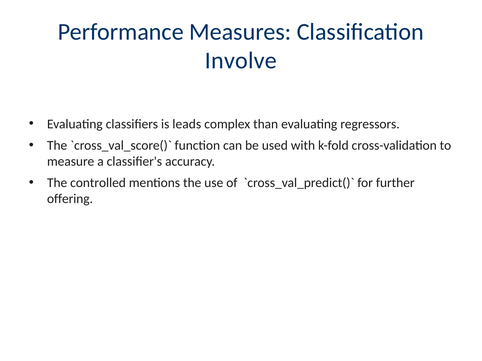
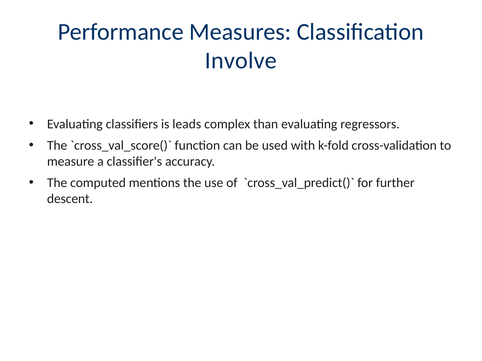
controlled: controlled -> computed
offering: offering -> descent
